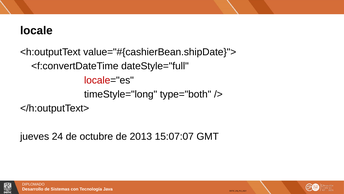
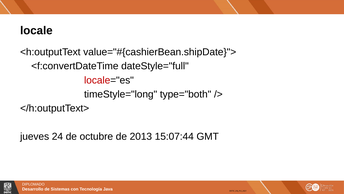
15:07:07: 15:07:07 -> 15:07:44
